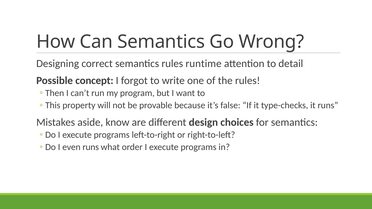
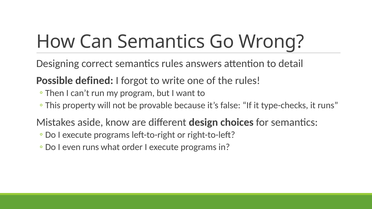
runtime: runtime -> answers
concept: concept -> defined
